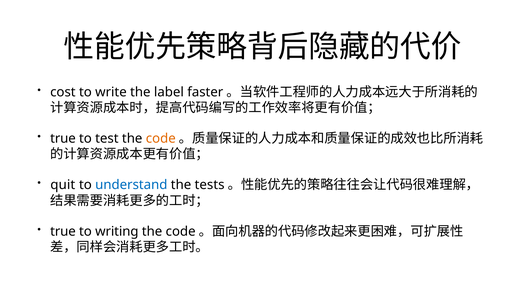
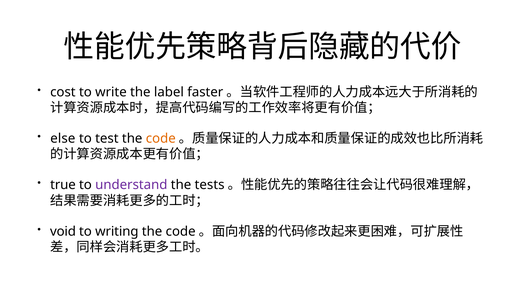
true at (63, 139): true -> else
quit: quit -> true
understand colour: blue -> purple
true at (63, 232): true -> void
